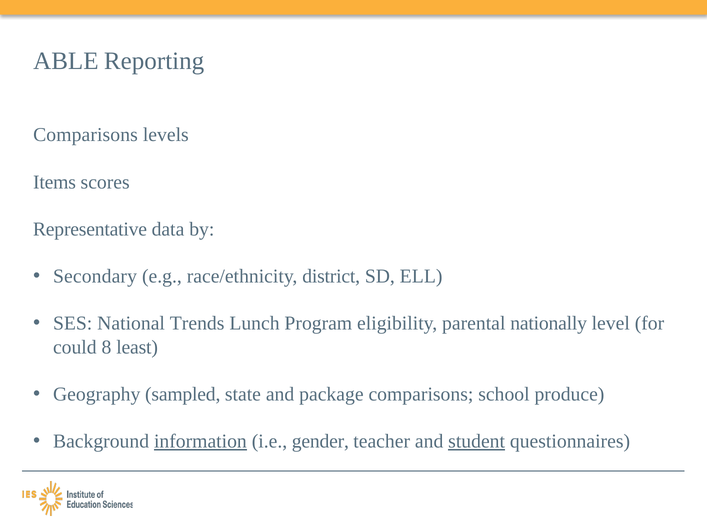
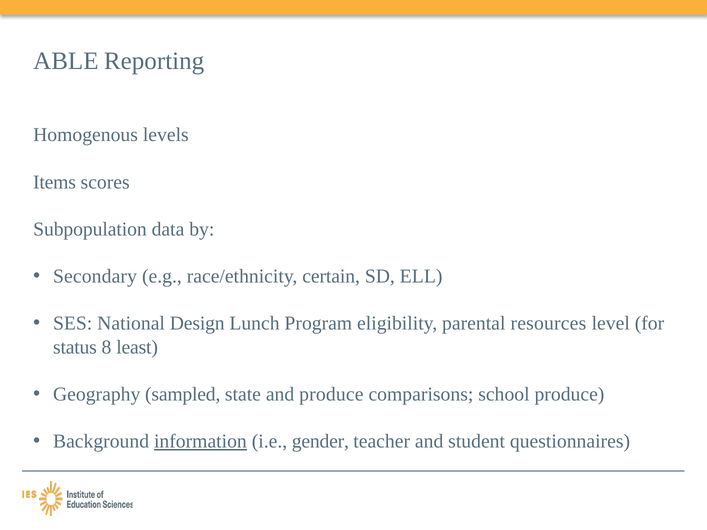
Comparisons at (86, 135): Comparisons -> Homogenous
Representative: Representative -> Subpopulation
district: district -> certain
Trends: Trends -> Design
nationally: nationally -> resources
could: could -> status
and package: package -> produce
student underline: present -> none
